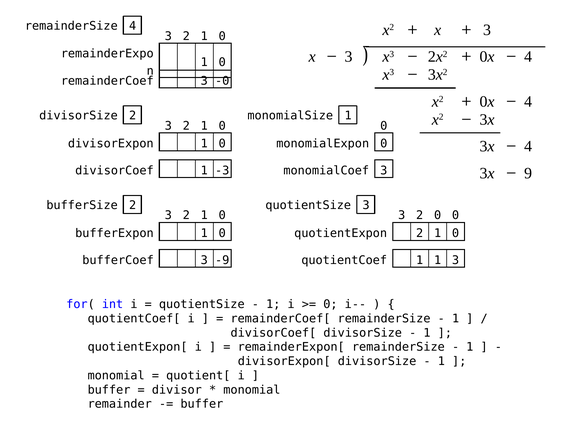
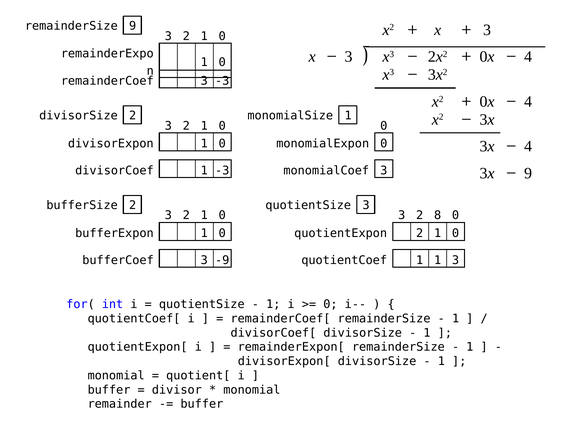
remainderSize 4: 4 -> 9
3 -0: -0 -> -3
2 0: 0 -> 8
